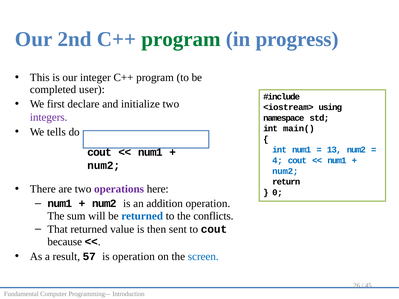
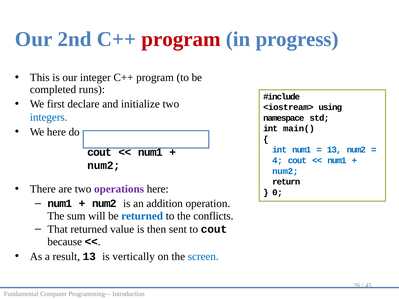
program at (181, 39) colour: green -> red
user: user -> runs
integers colour: purple -> blue
We tells: tells -> here
result 57: 57 -> 13
is operation: operation -> vertically
